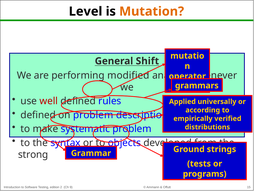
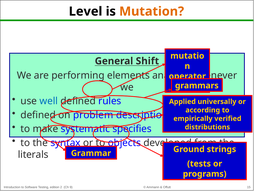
modified: modified -> elements
well colour: red -> blue
systematic problem: problem -> specifies
strong: strong -> literals
